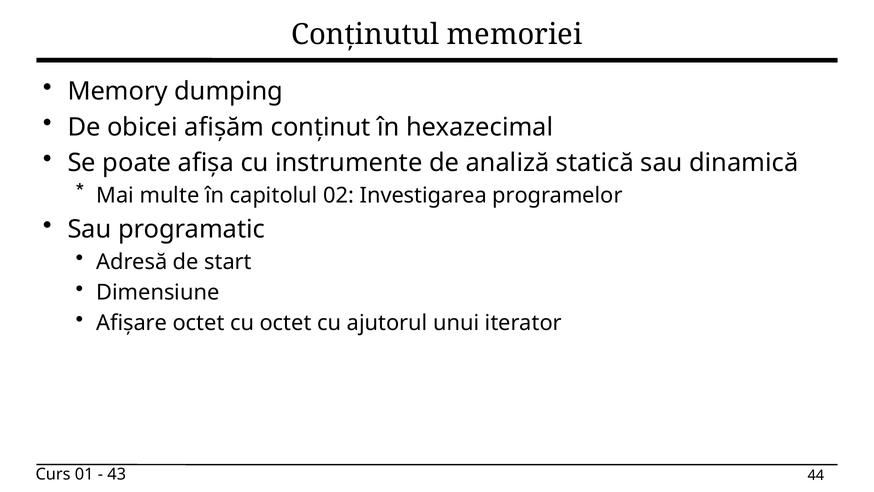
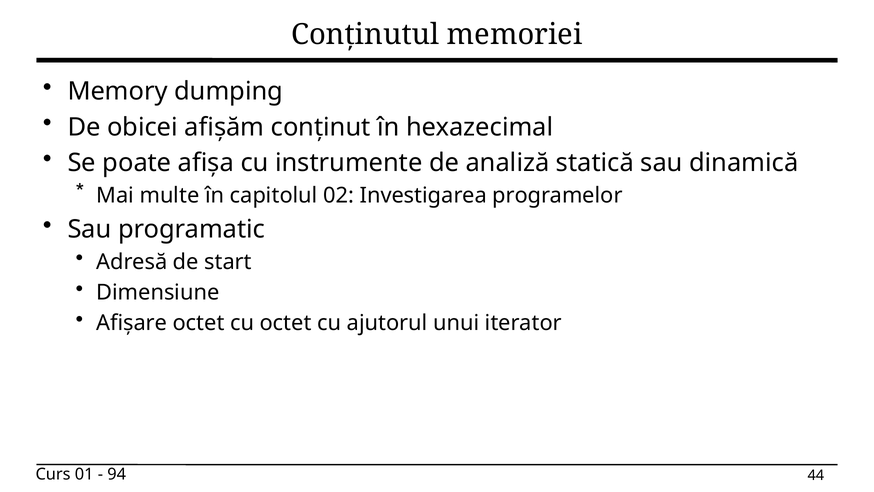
43: 43 -> 94
